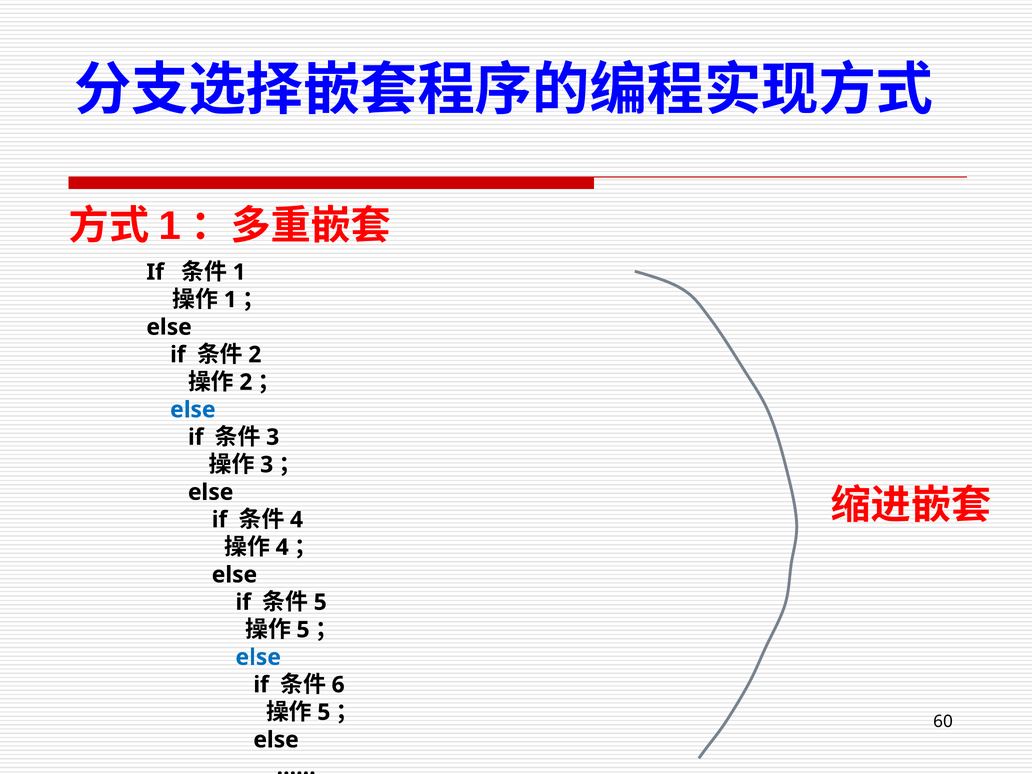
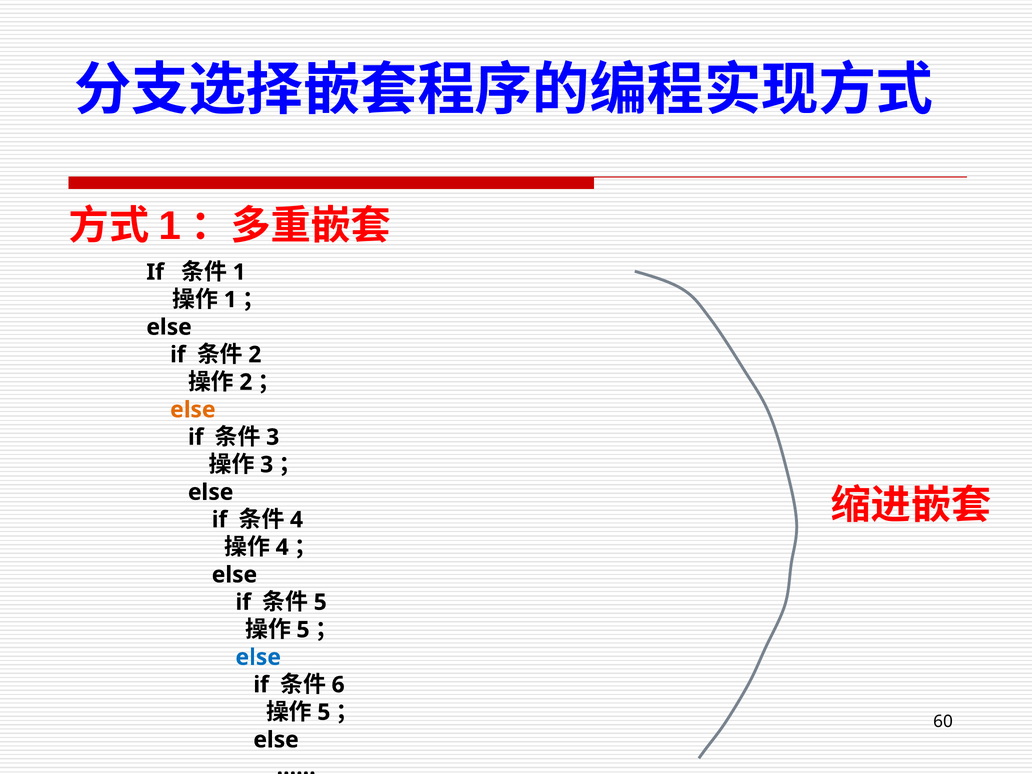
else at (193, 410) colour: blue -> orange
